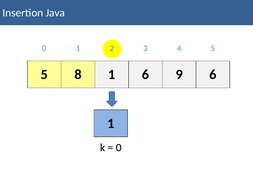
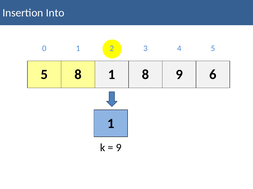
Java: Java -> Into
1 6: 6 -> 8
0 at (119, 148): 0 -> 9
